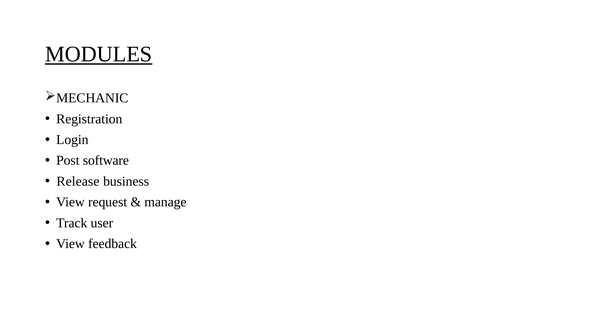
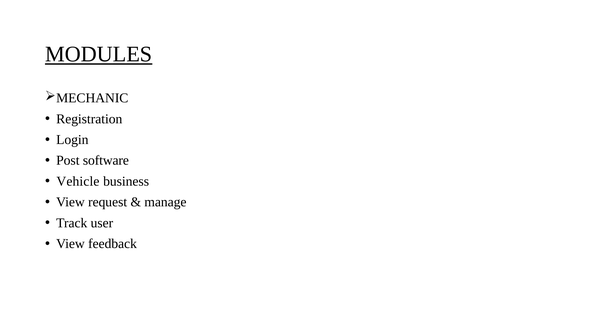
Release: Release -> Vehicle
